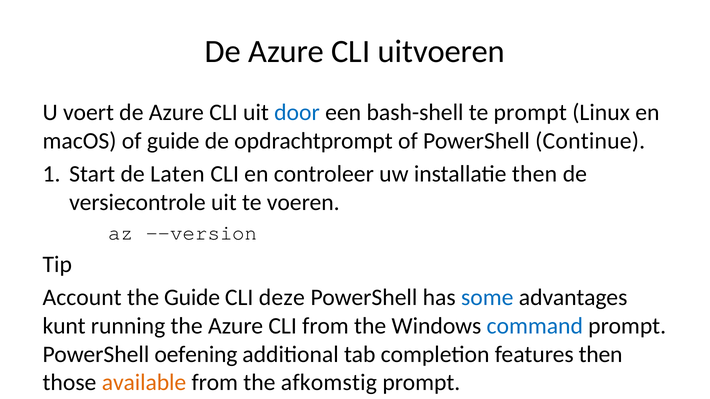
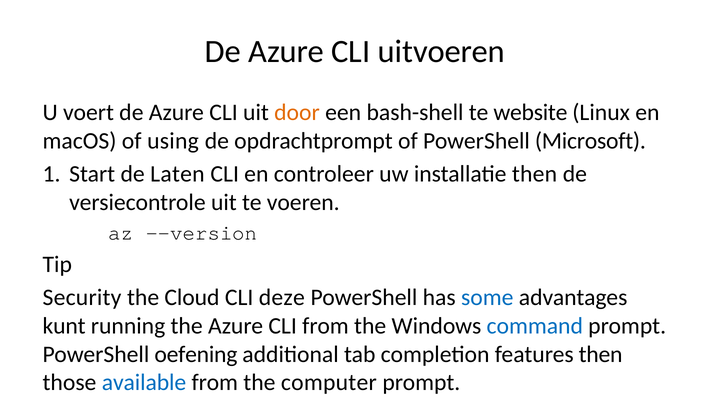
door at (297, 113) colour: blue -> orange
te prompt: prompt -> website
of guide: guide -> using
Continue: Continue -> Microsoft
Account: Account -> Security
the Guide: Guide -> Cloud
available colour: orange -> blue
afkomstig: afkomstig -> computer
